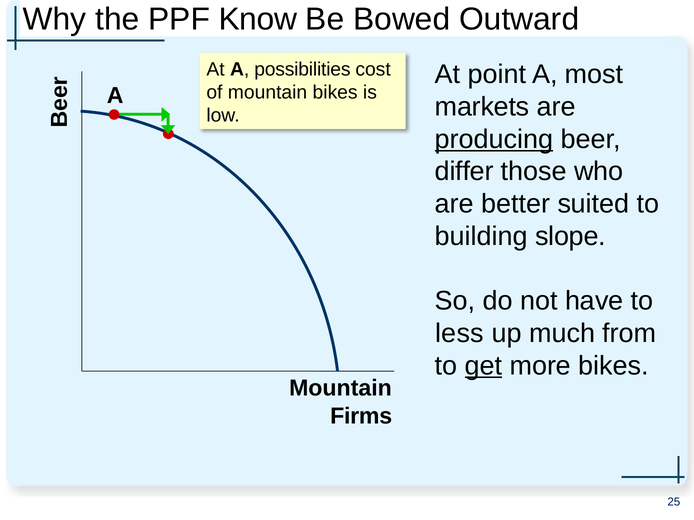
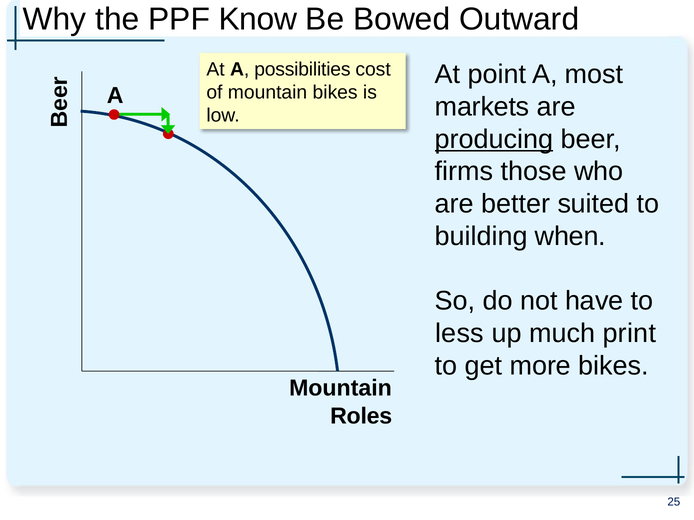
differ: differ -> firms
slope: slope -> when
from: from -> print
get underline: present -> none
Firms: Firms -> Roles
